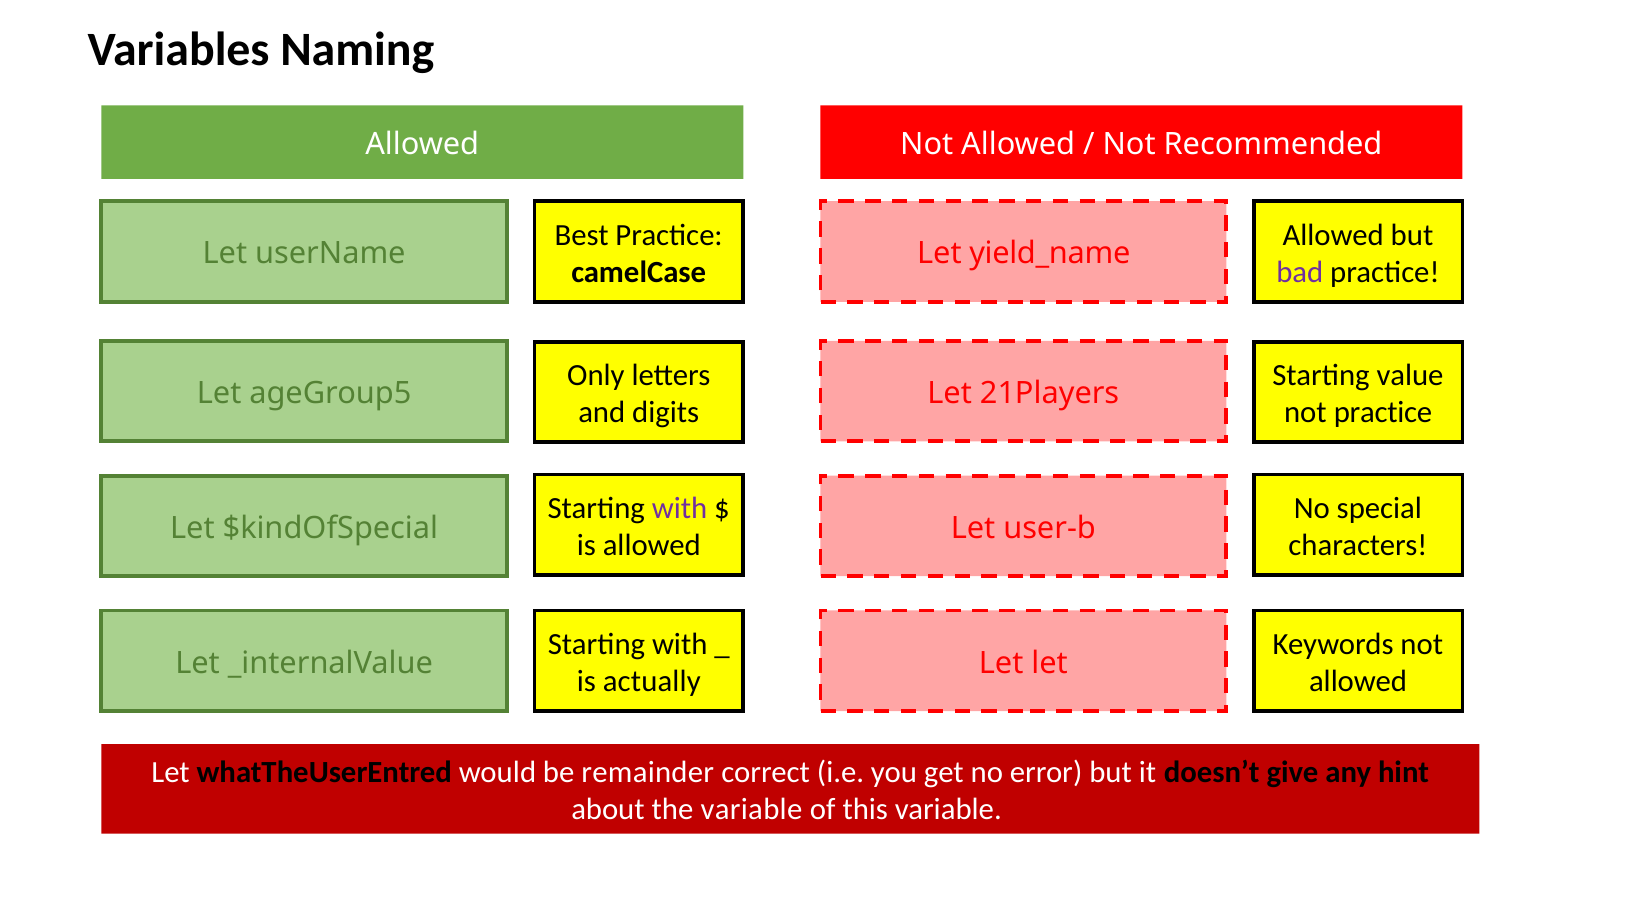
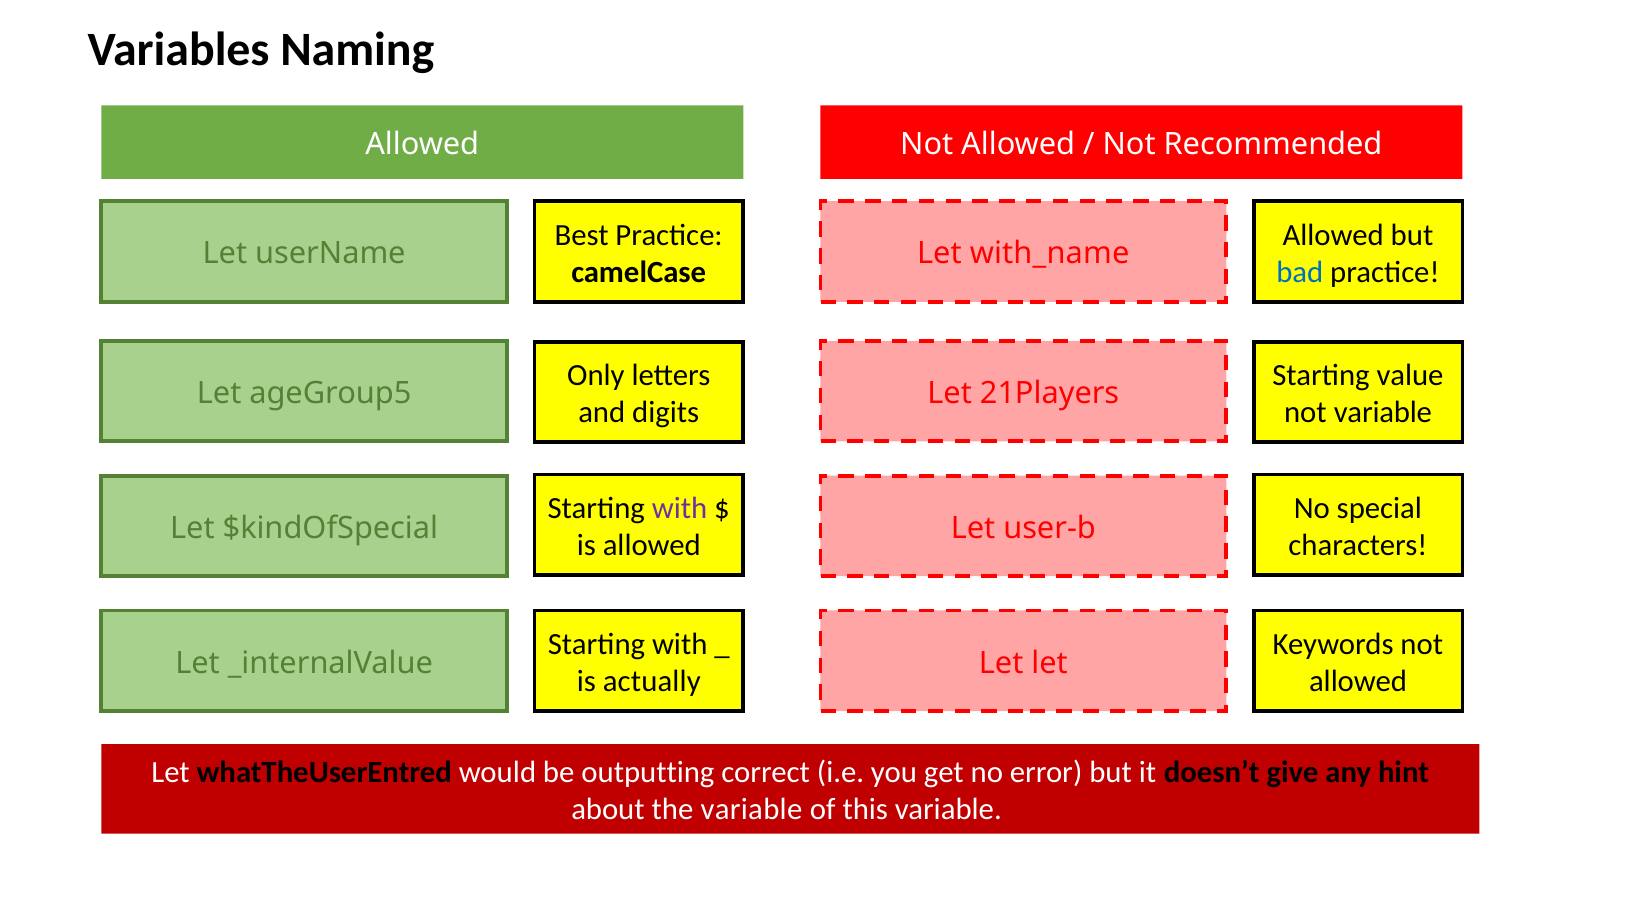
yield_name: yield_name -> with_name
bad colour: purple -> blue
not practice: practice -> variable
remainder: remainder -> outputting
